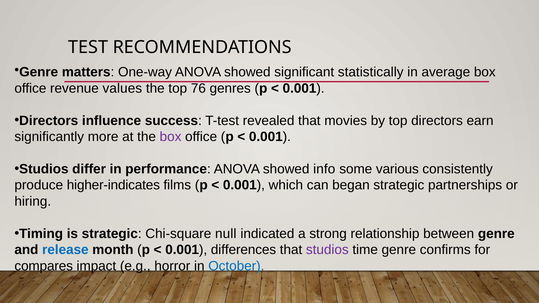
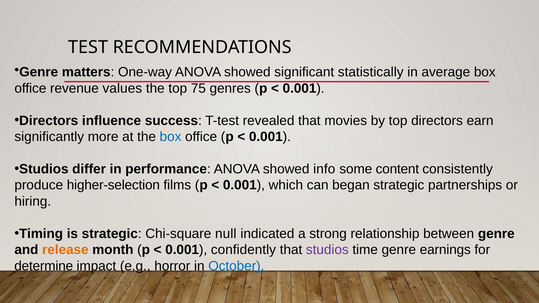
76: 76 -> 75
box at (171, 137) colour: purple -> blue
various: various -> content
higher-indicates: higher-indicates -> higher-selection
release colour: blue -> orange
differences: differences -> confidently
confirms: confirms -> earnings
compares: compares -> determine
